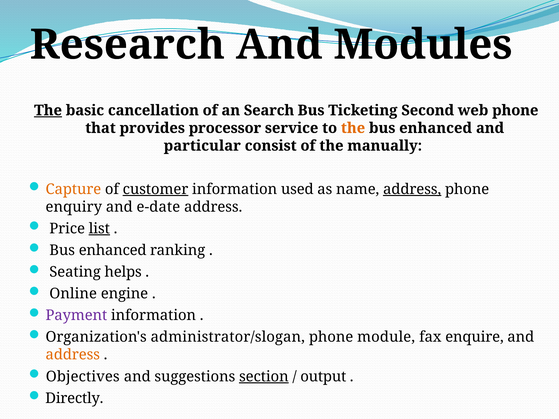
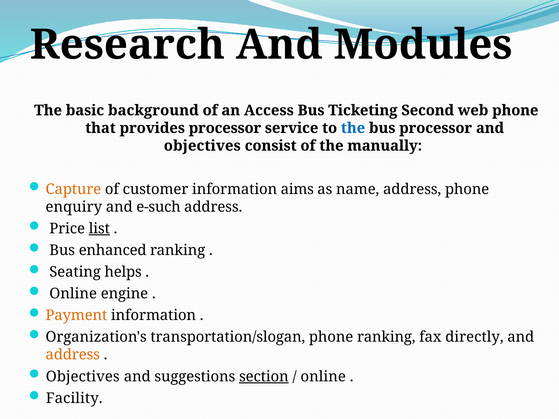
The at (48, 110) underline: present -> none
cancellation: cancellation -> background
Search: Search -> Access
the at (353, 128) colour: orange -> blue
enhanced at (436, 128): enhanced -> processor
particular at (202, 146): particular -> objectives
customer underline: present -> none
used: used -> aims
address at (412, 189) underline: present -> none
e-date: e-date -> e-such
Payment colour: purple -> orange
administrator/slogan: administrator/slogan -> transportation/slogan
phone module: module -> ranking
enquire: enquire -> directly
output at (323, 377): output -> online
Directly: Directly -> Facility
